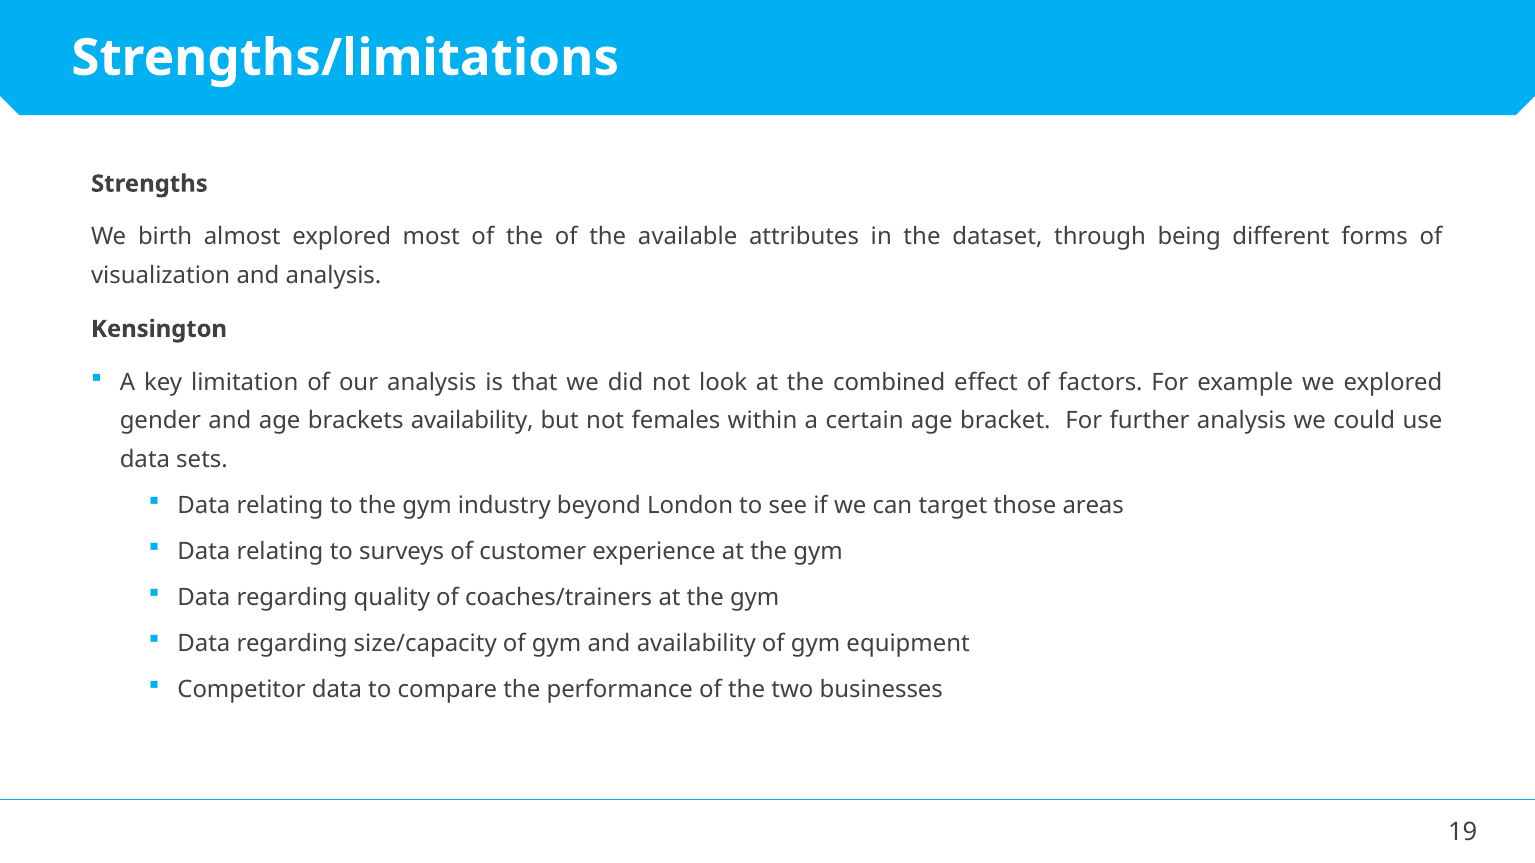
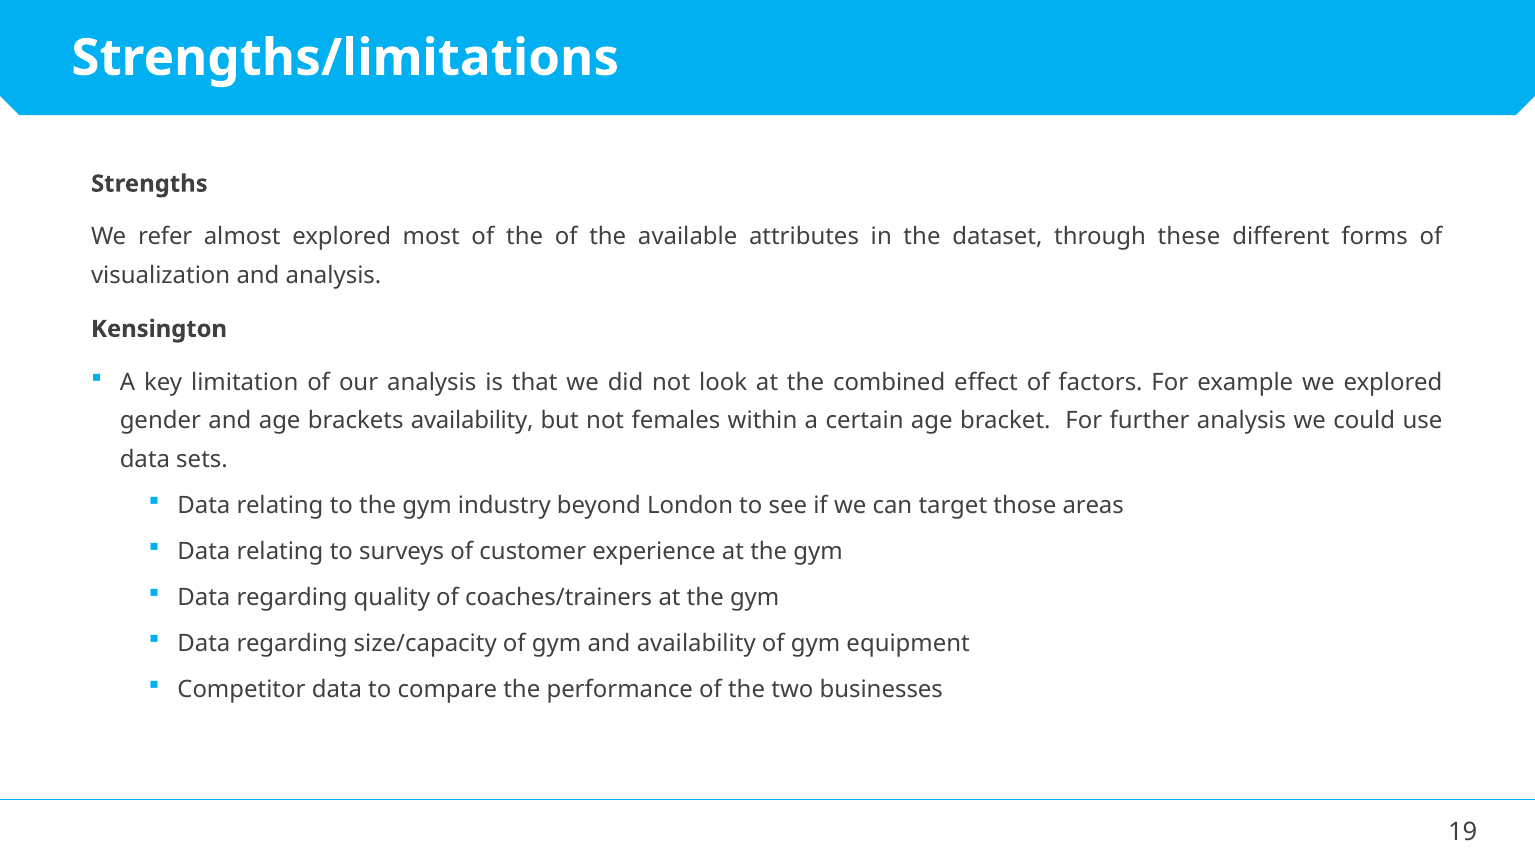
birth: birth -> refer
being: being -> these
